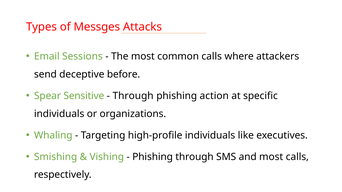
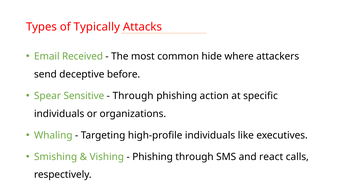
Messges: Messges -> Typically
Sessions: Sessions -> Received
common calls: calls -> hide
and most: most -> react
